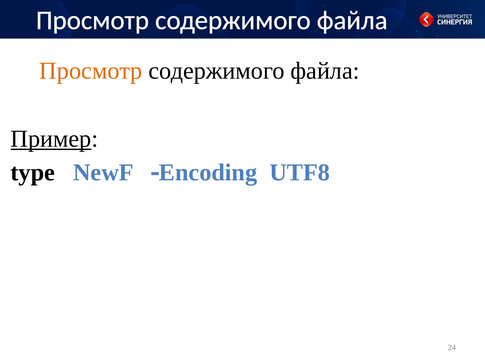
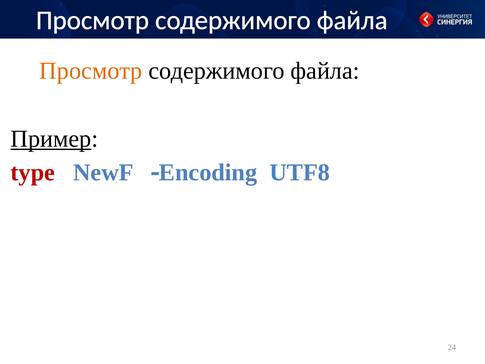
type colour: black -> red
